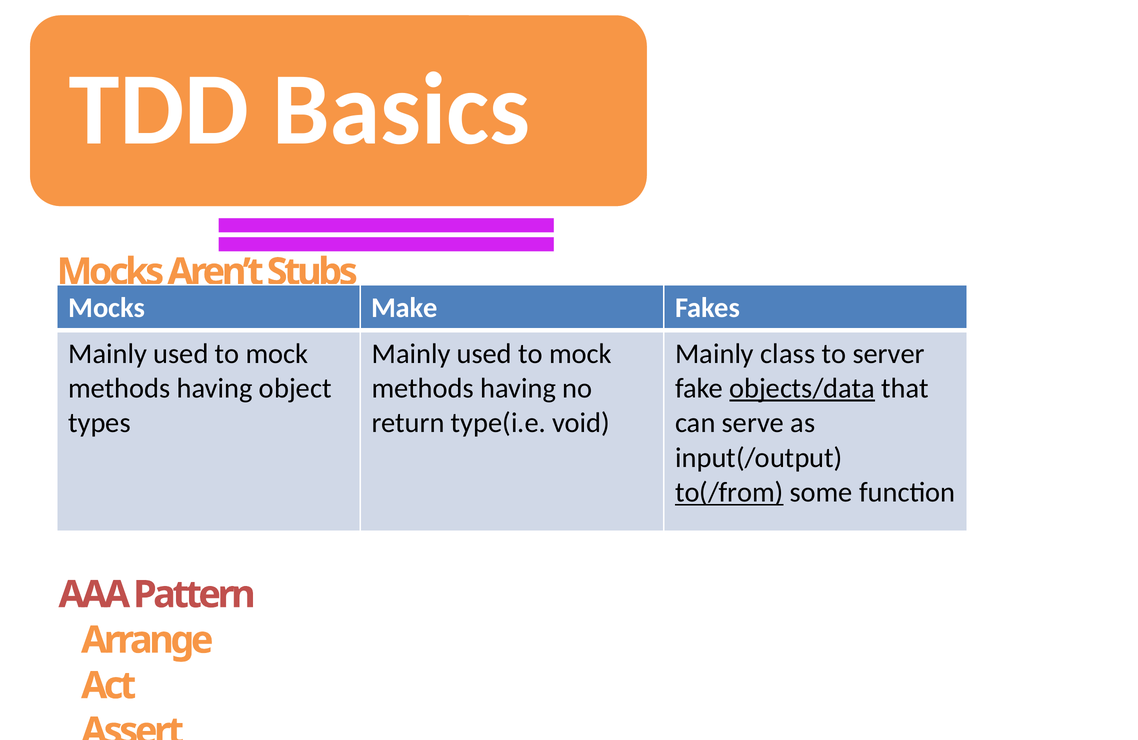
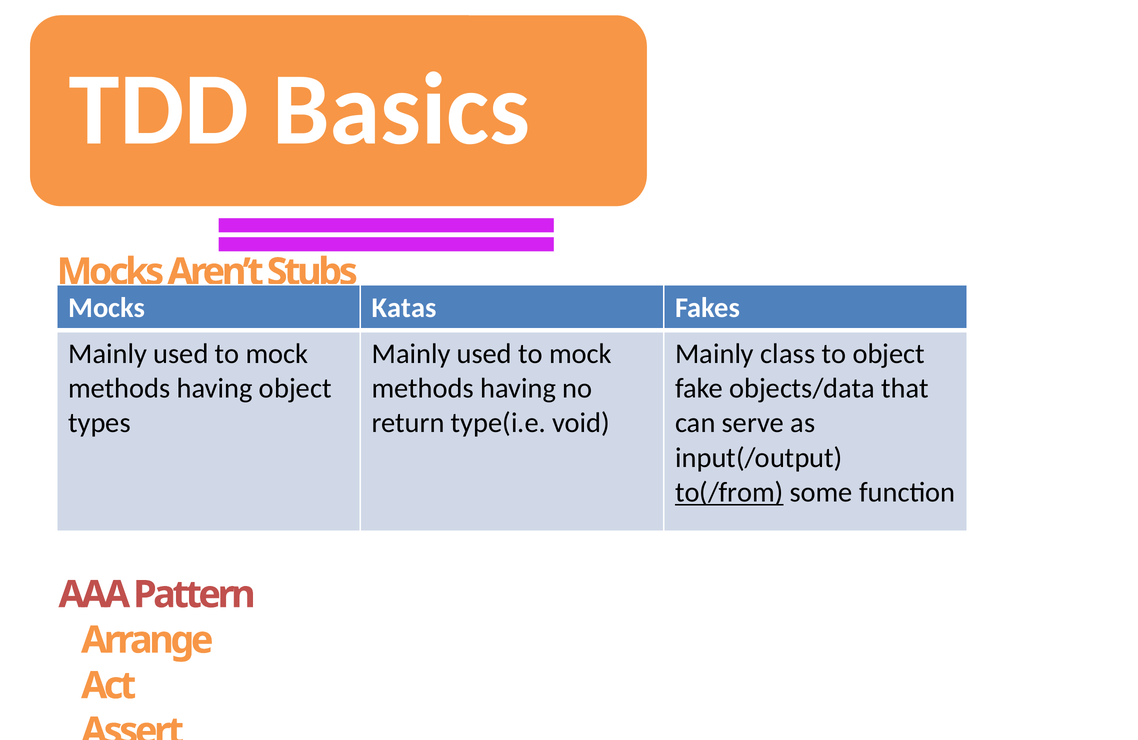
Make: Make -> Katas
to server: server -> object
objects/data underline: present -> none
